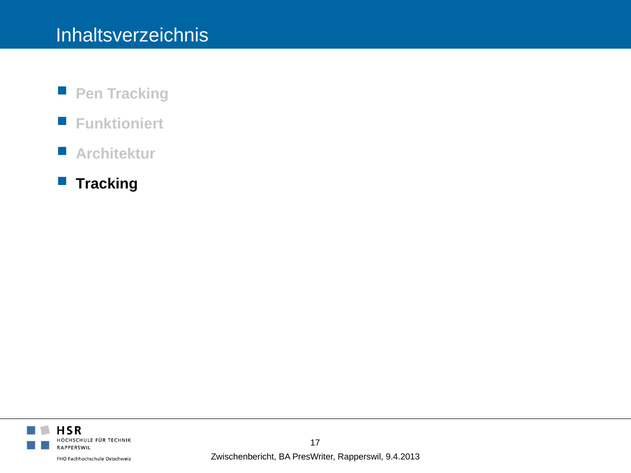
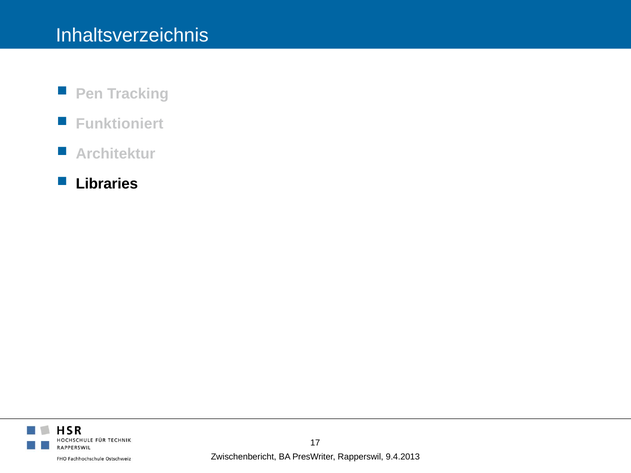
Tracking at (107, 184): Tracking -> Libraries
